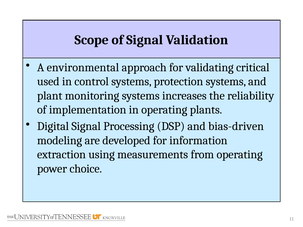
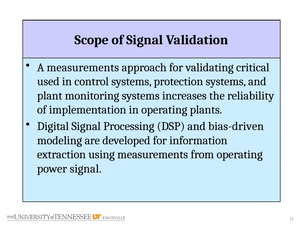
A environmental: environmental -> measurements
power choice: choice -> signal
